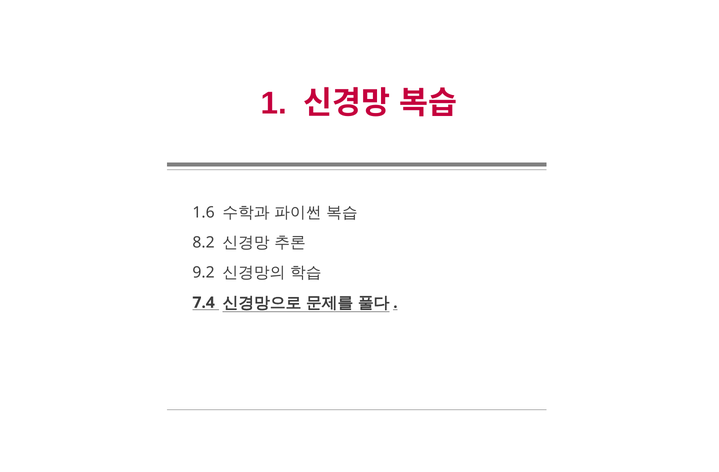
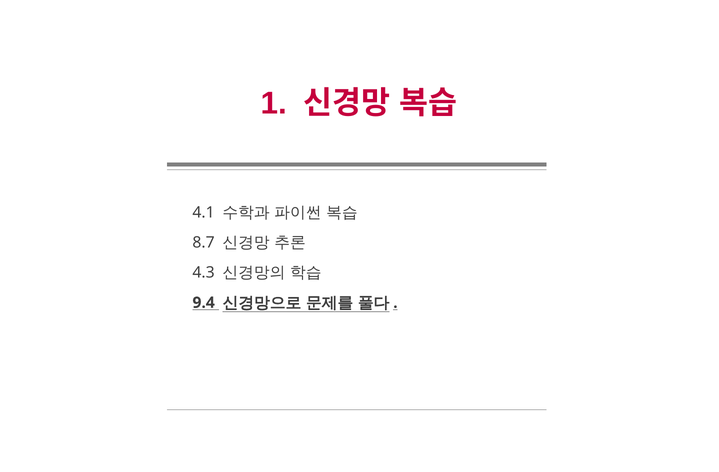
1.6: 1.6 -> 4.1
8.2: 8.2 -> 8.7
9.2: 9.2 -> 4.3
7.4: 7.4 -> 9.4
